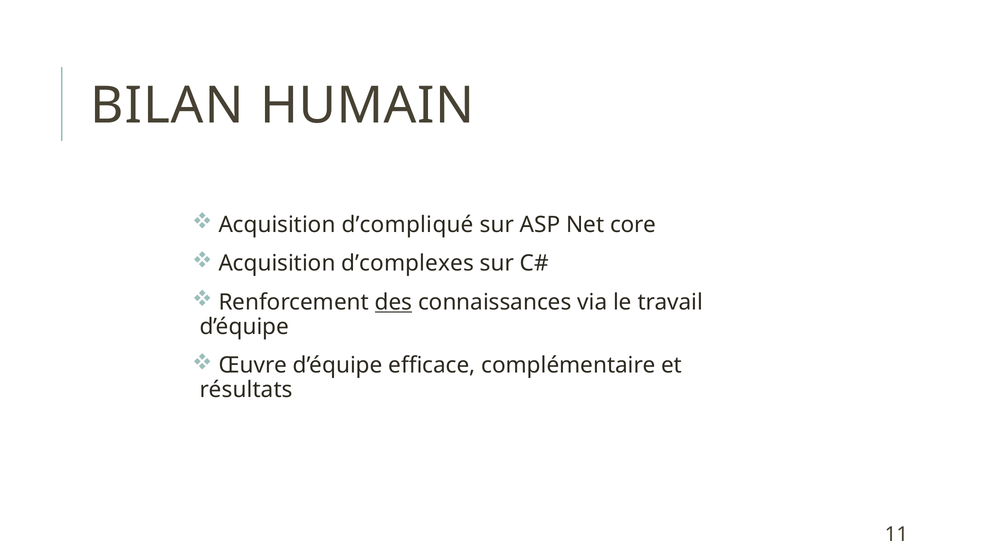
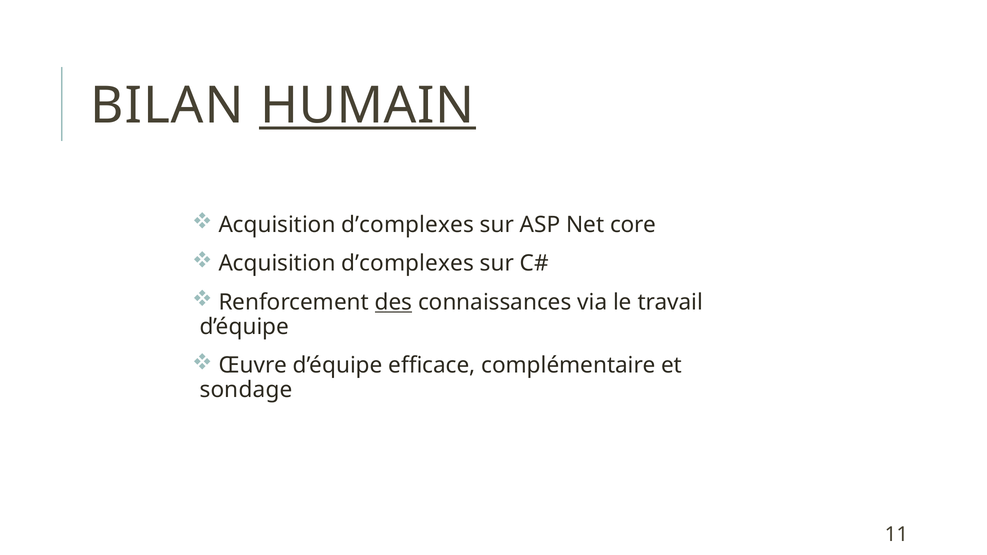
HUMAIN underline: none -> present
d’compliqué at (408, 225): d’compliqué -> d’complexes
résultats: résultats -> sondage
